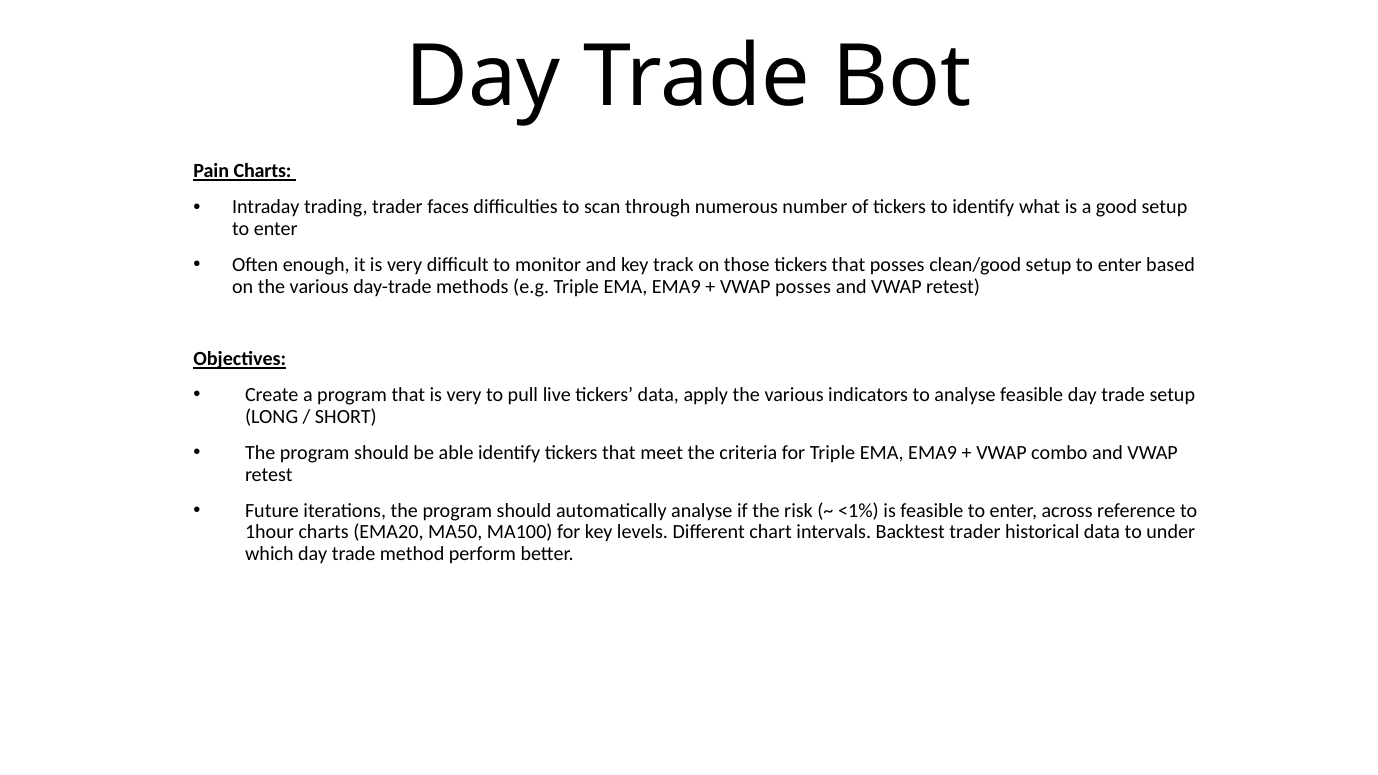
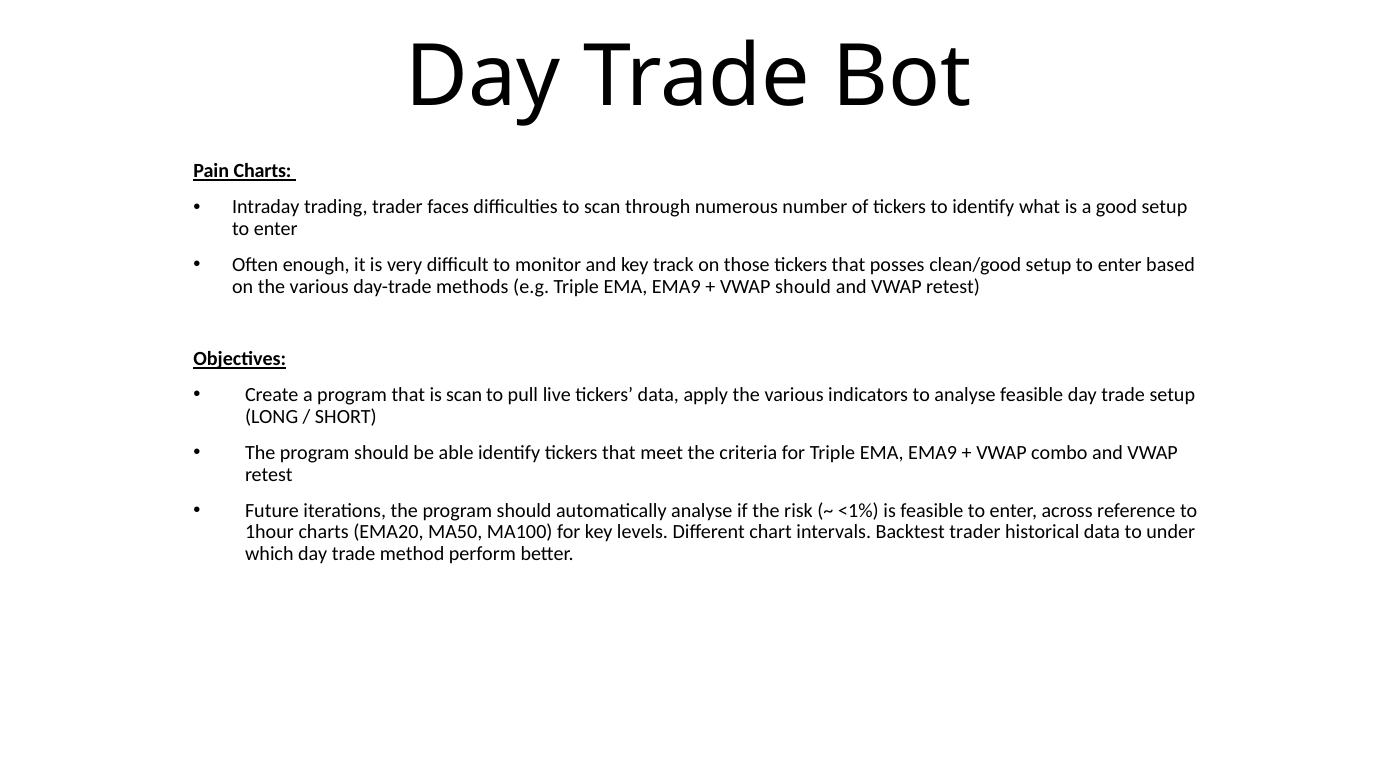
VWAP posses: posses -> should
that is very: very -> scan
